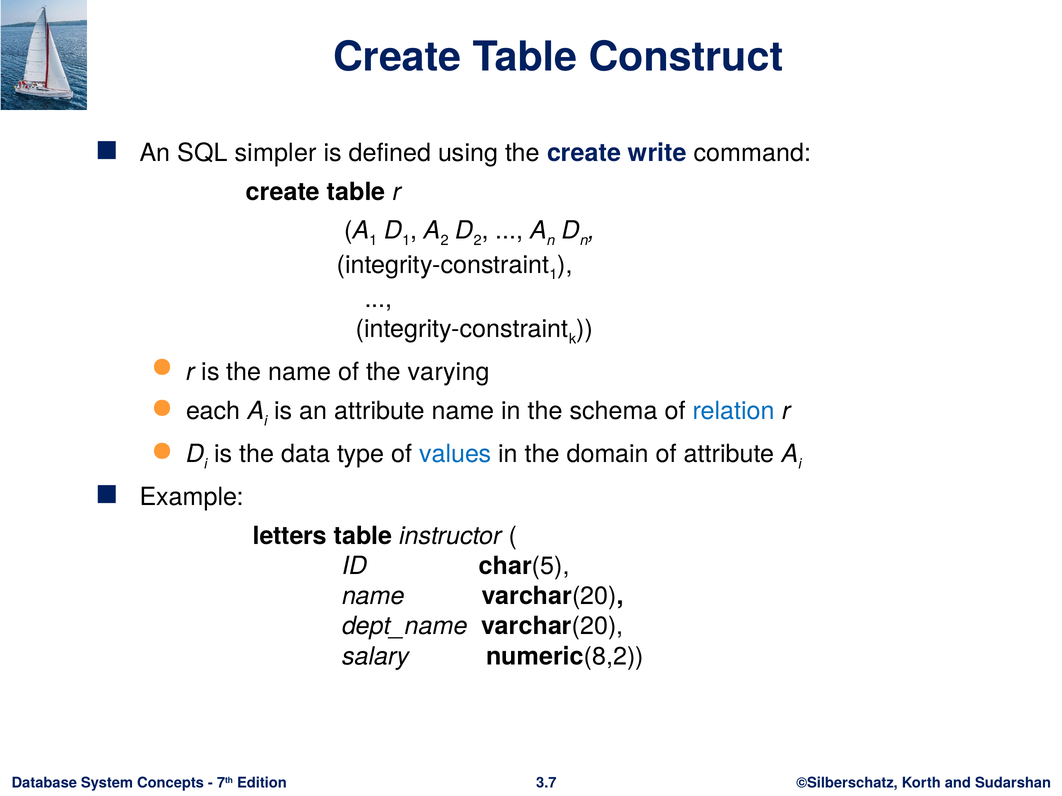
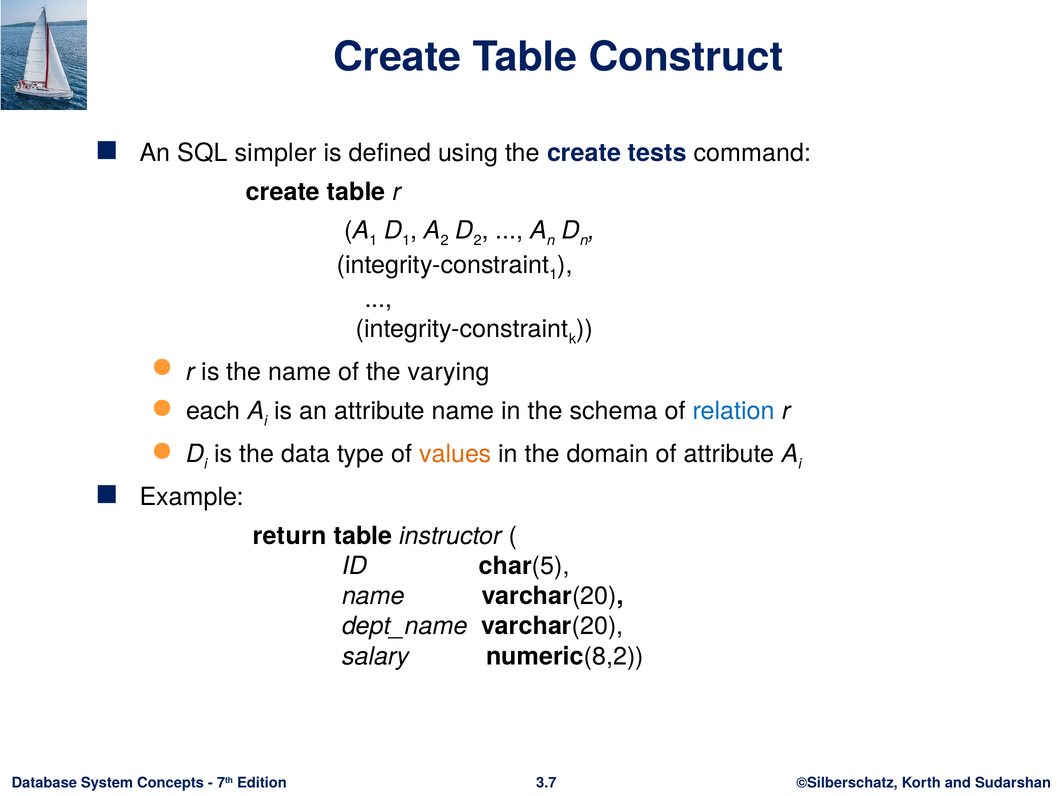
write: write -> tests
values colour: blue -> orange
letters: letters -> return
